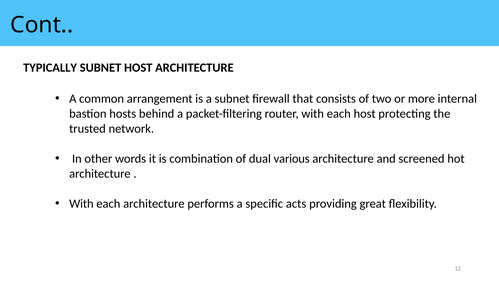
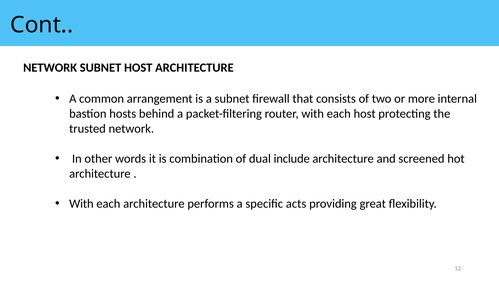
TYPICALLY at (50, 67): TYPICALLY -> NETWORK
various: various -> include
